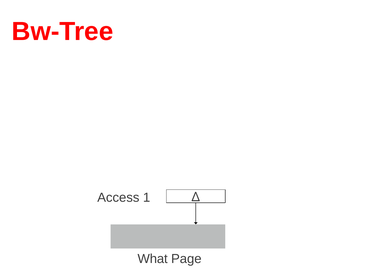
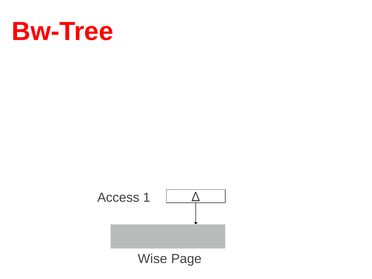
What: What -> Wise
